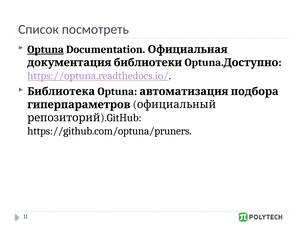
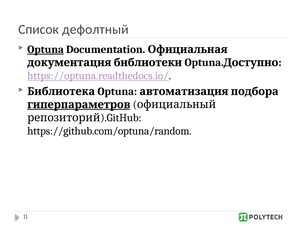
посмотреть: посмотреть -> дефолтный
гиперпараметров underline: none -> present
https://github.com/optuna/pruners: https://github.com/optuna/pruners -> https://github.com/optuna/random
